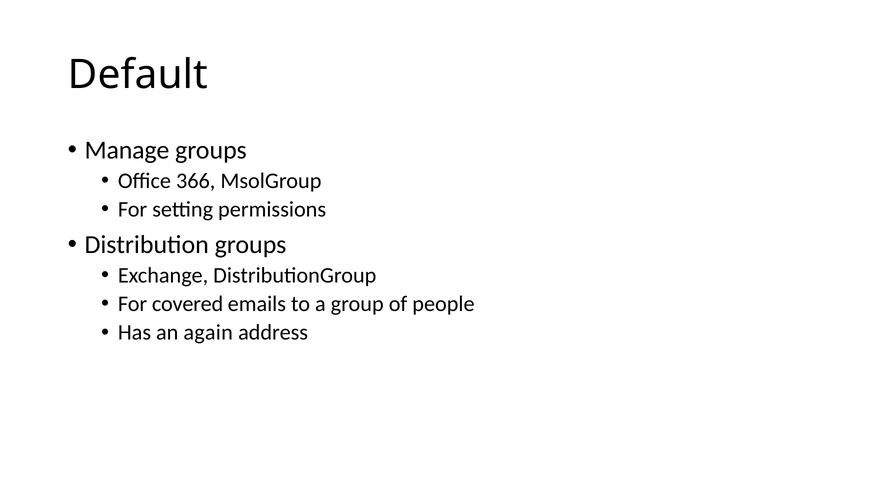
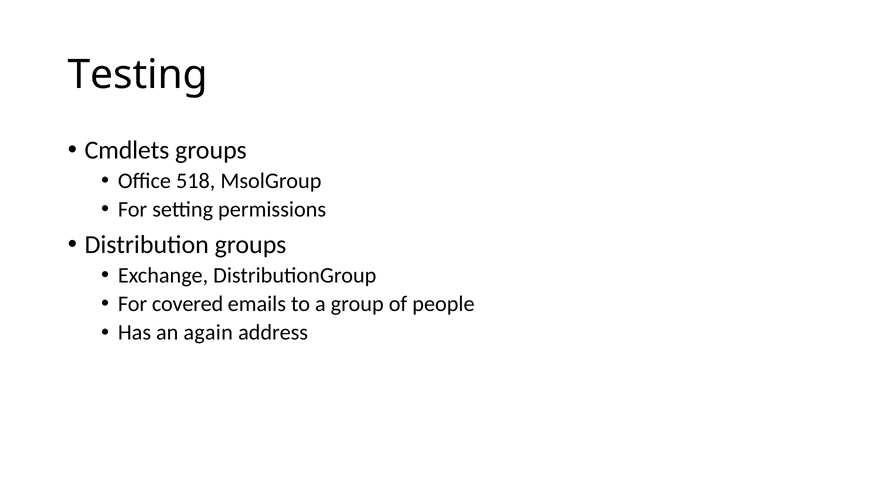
Default: Default -> Testing
Manage: Manage -> Cmdlets
366: 366 -> 518
